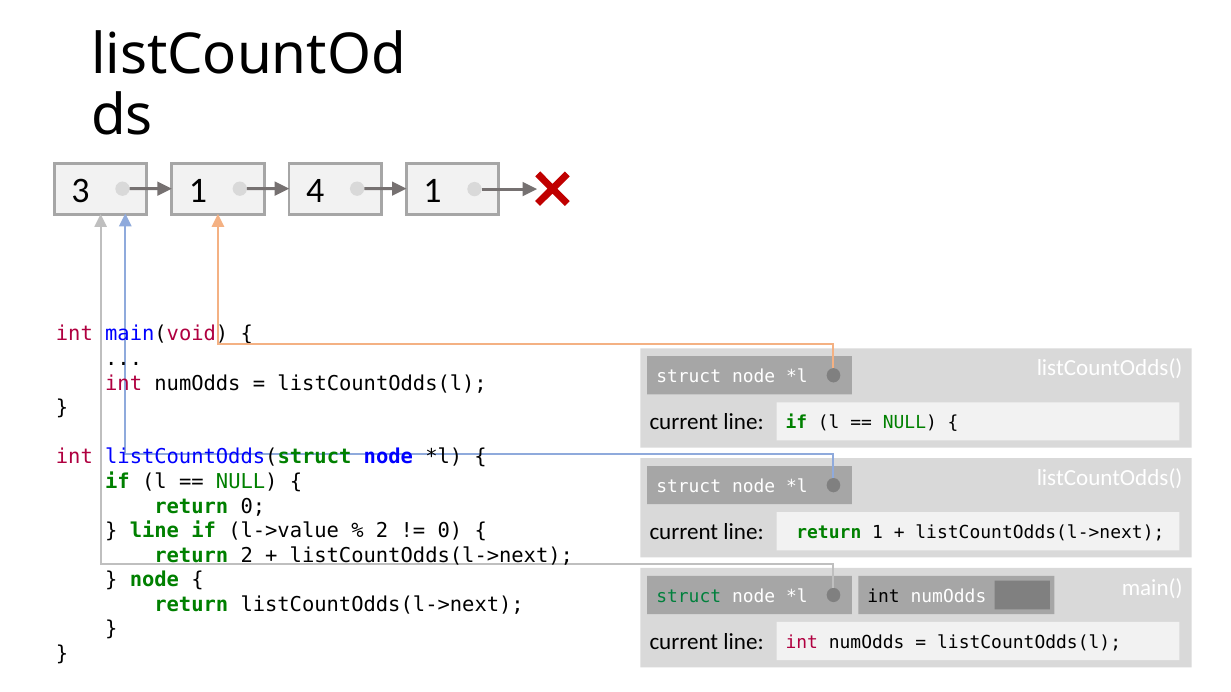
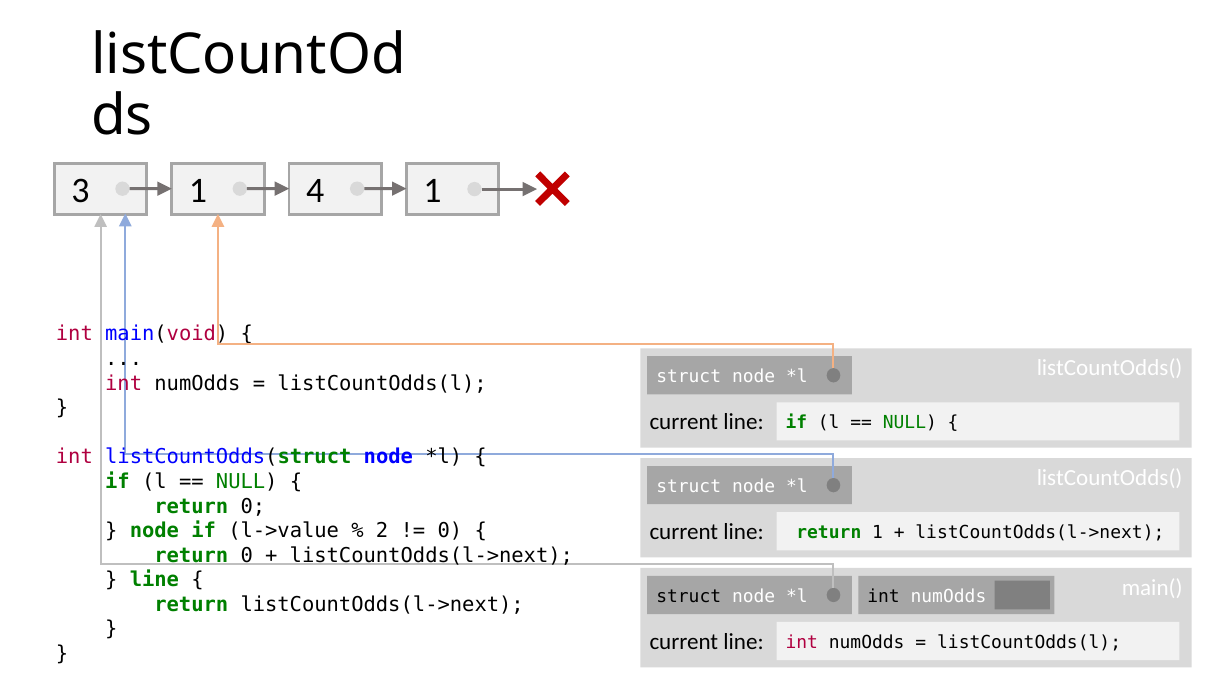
line at (154, 531): line -> node
2 at (247, 556): 2 -> 0
node at (154, 580): node -> line
struct at (689, 597) colour: green -> black
